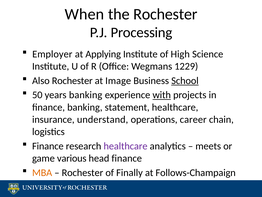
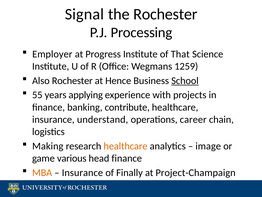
When: When -> Signal
Applying: Applying -> Progress
High: High -> That
1229: 1229 -> 1259
Image: Image -> Hence
50: 50 -> 55
years banking: banking -> applying
with underline: present -> none
statement: statement -> contribute
Finance at (48, 146): Finance -> Making
healthcare at (126, 146) colour: purple -> orange
meets: meets -> image
Rochester at (82, 172): Rochester -> Insurance
Follows-Champaign: Follows-Champaign -> Project-Champaign
